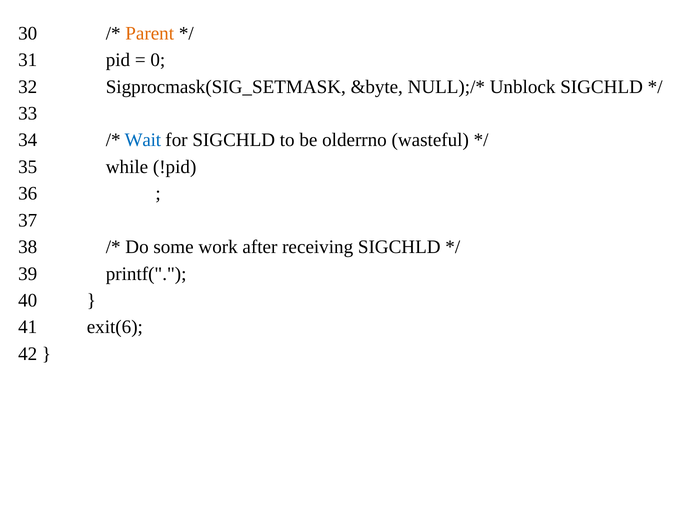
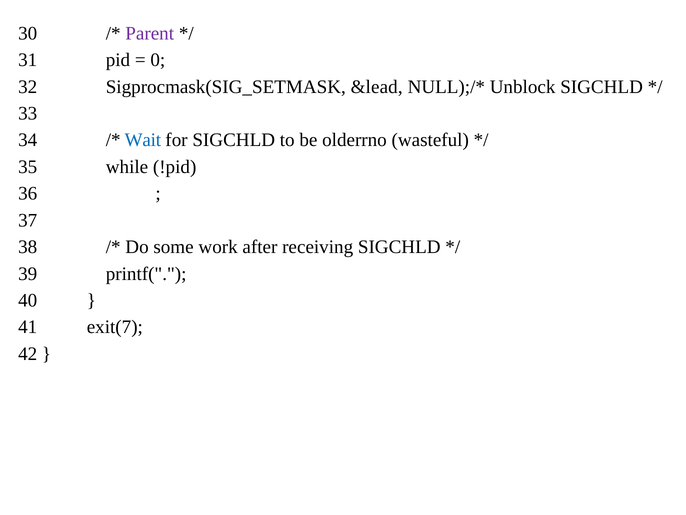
Parent colour: orange -> purple
&byte: &byte -> &lead
exit(6: exit(6 -> exit(7
